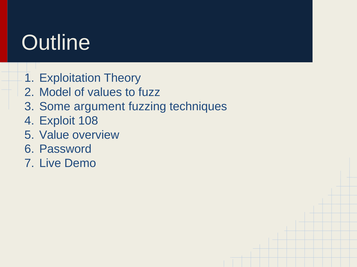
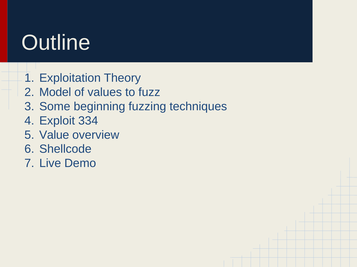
argument: argument -> beginning
108: 108 -> 334
Password: Password -> Shellcode
